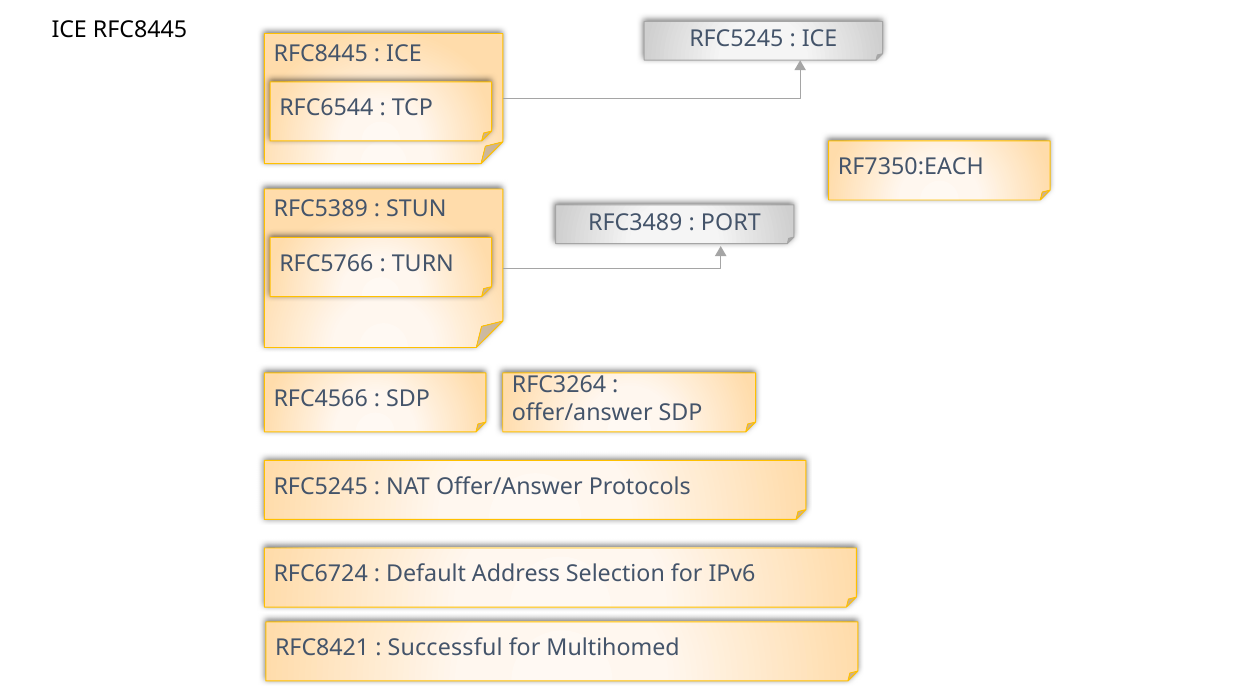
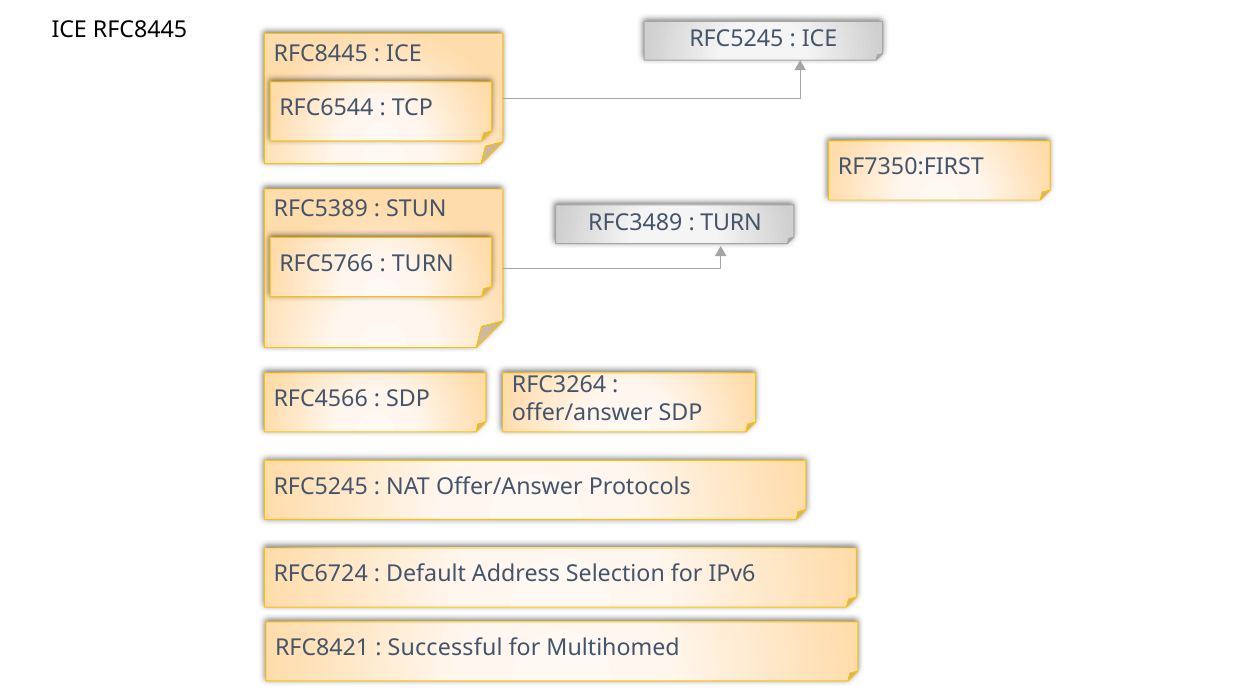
RF7350:EACH: RF7350:EACH -> RF7350:FIRST
PORT at (731, 223): PORT -> TURN
